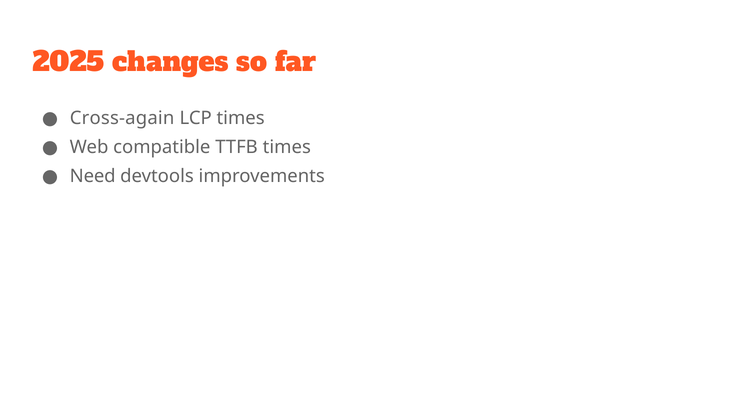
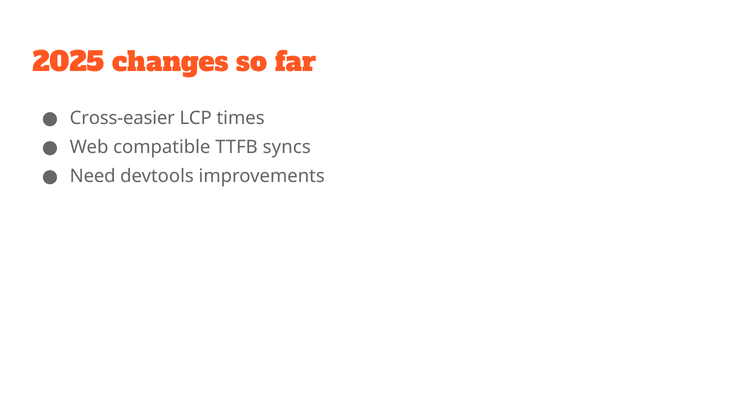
Cross-again: Cross-again -> Cross-easier
TTFB times: times -> syncs
